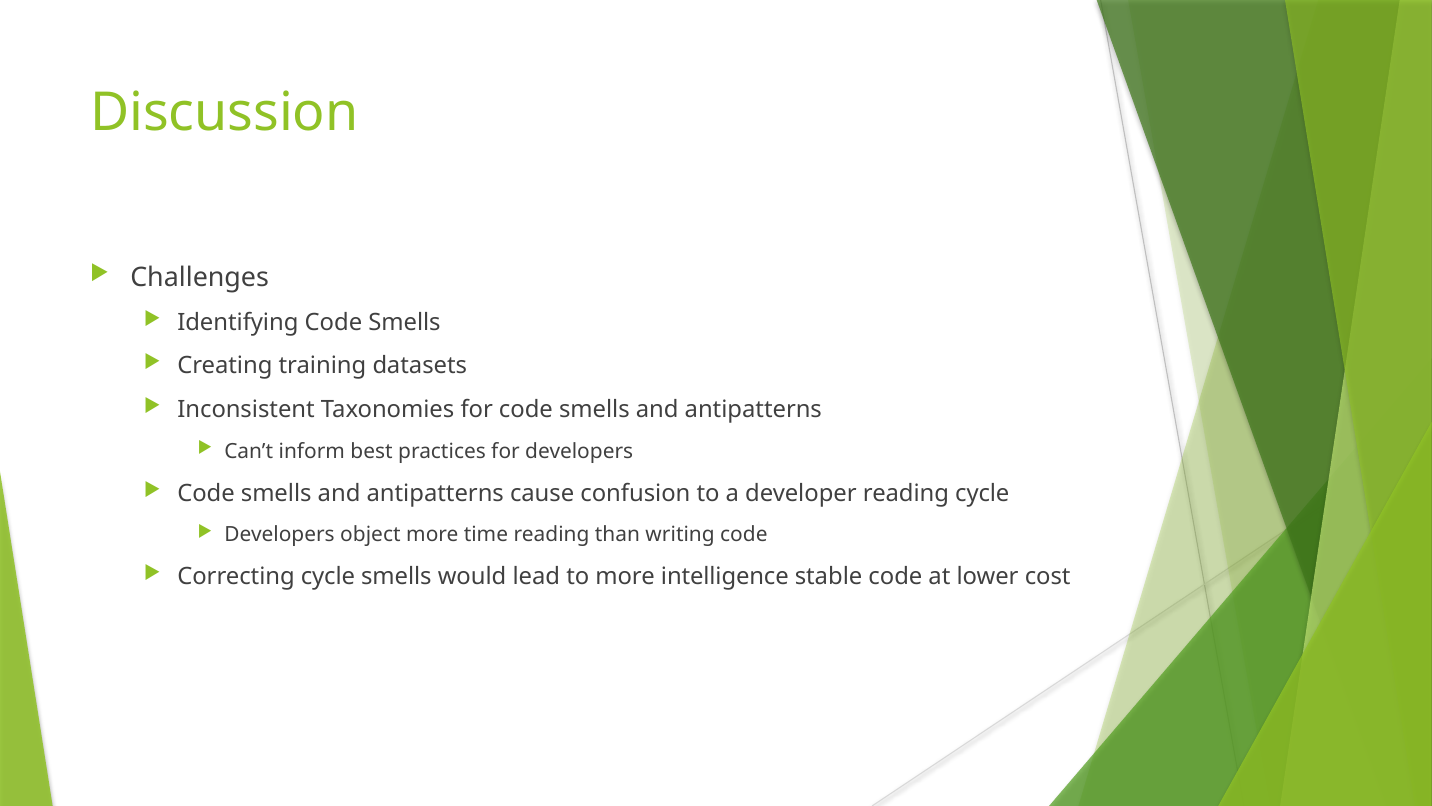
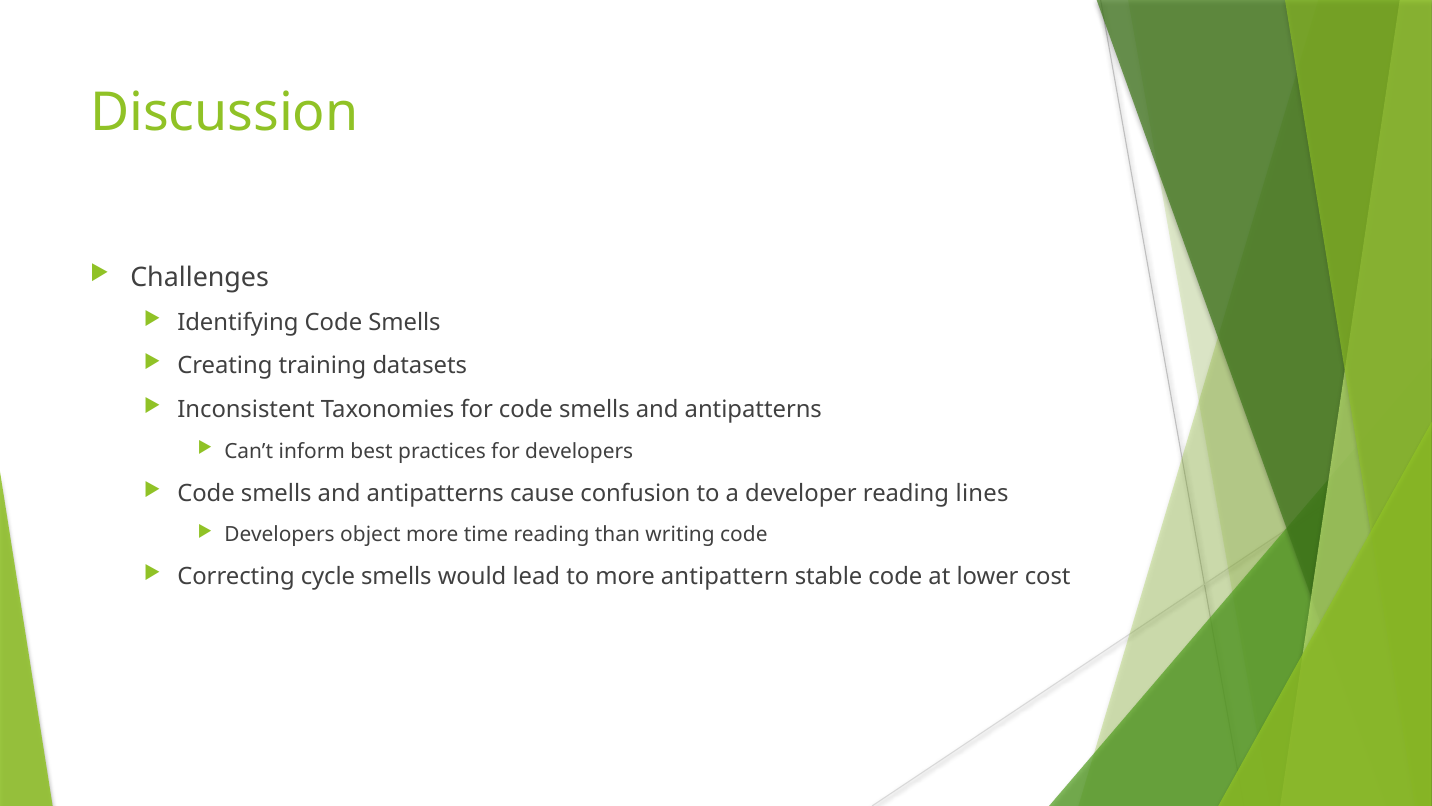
reading cycle: cycle -> lines
intelligence: intelligence -> antipattern
